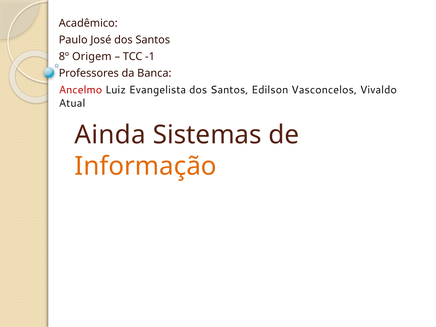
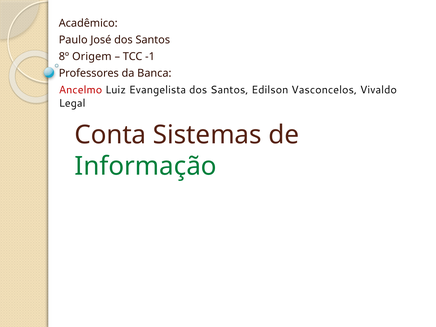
Atual: Atual -> Legal
Ainda: Ainda -> Conta
Informação colour: orange -> green
